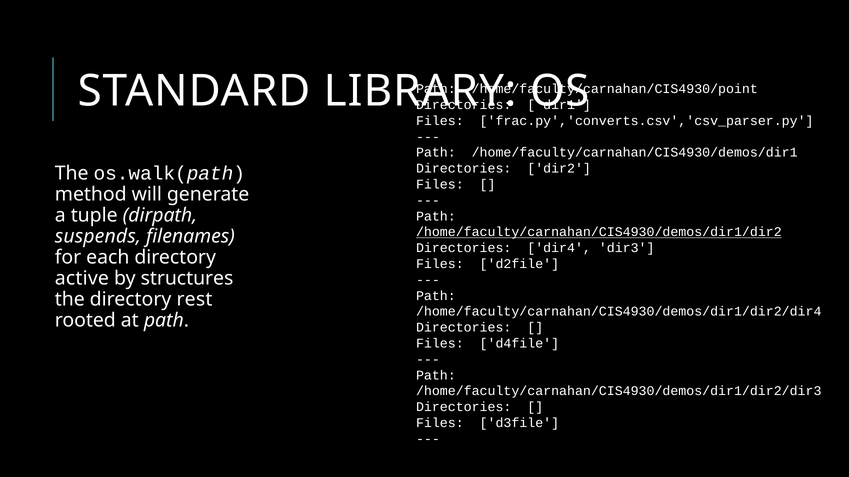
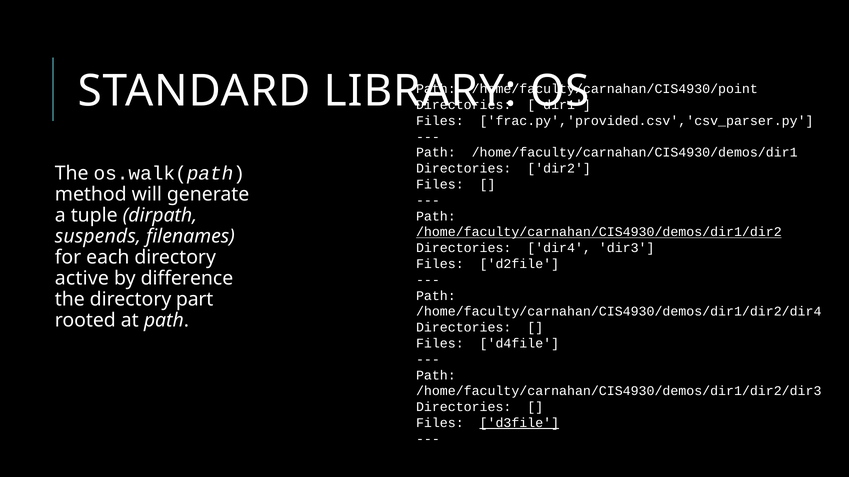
frac.py','converts.csv','csv_parser.py: frac.py','converts.csv','csv_parser.py -> frac.py','provided.csv','csv_parser.py
structures: structures -> difference
rest: rest -> part
d3file underline: none -> present
